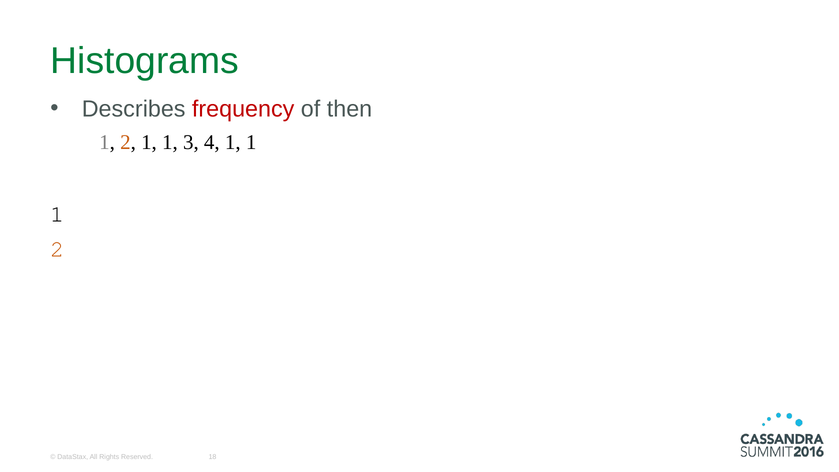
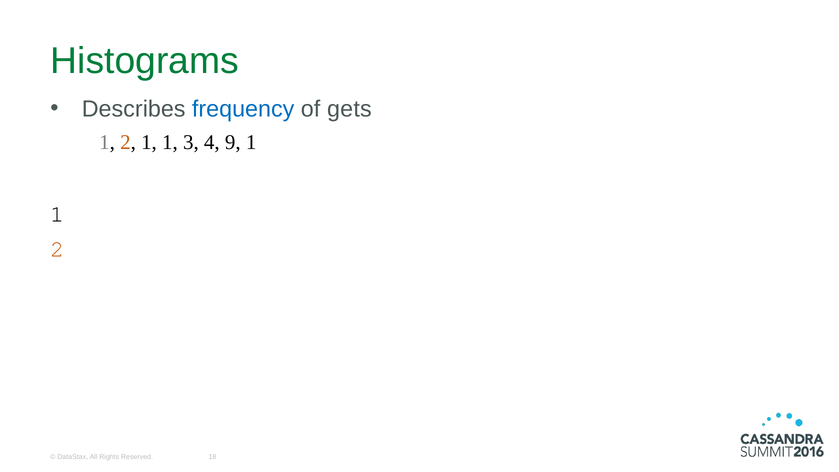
frequency colour: red -> blue
then: then -> gets
4 1: 1 -> 9
